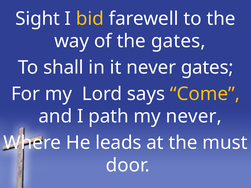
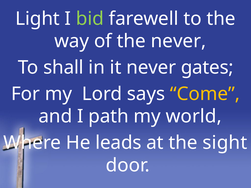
Sight: Sight -> Light
bid colour: yellow -> light green
the gates: gates -> never
my never: never -> world
must: must -> sight
